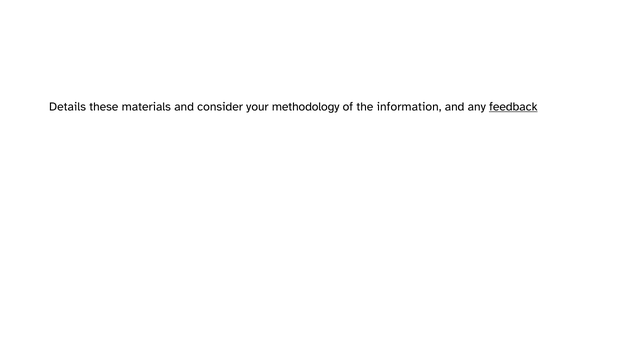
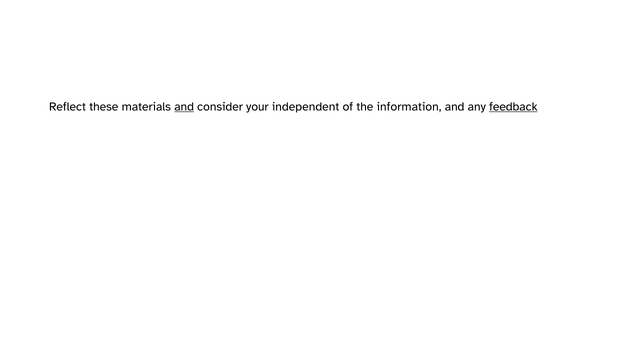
Details: Details -> Reflect
and at (184, 107) underline: none -> present
methodology: methodology -> independent
